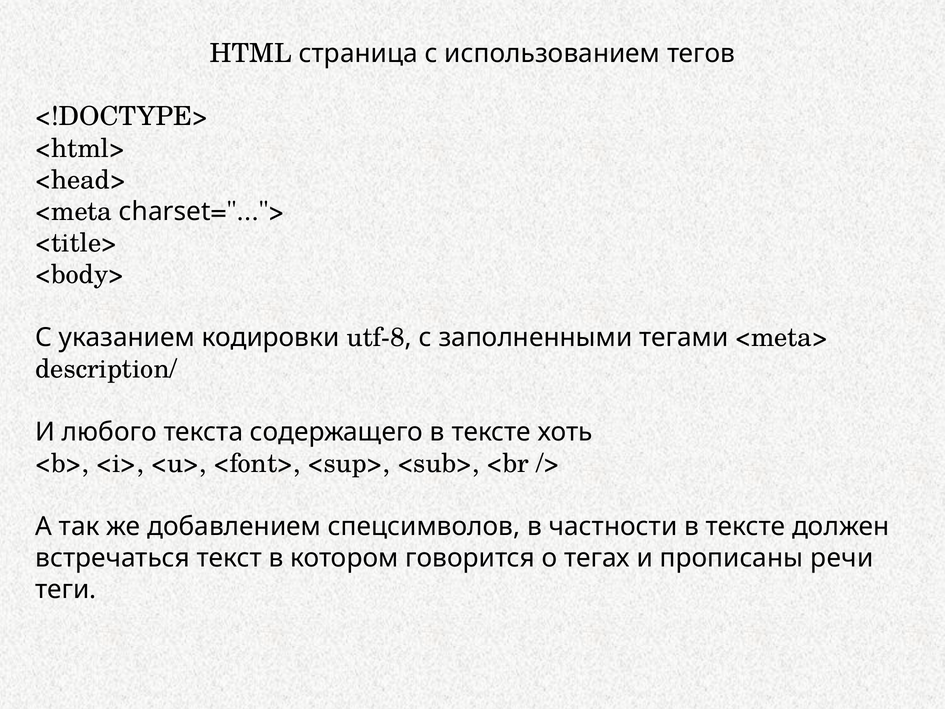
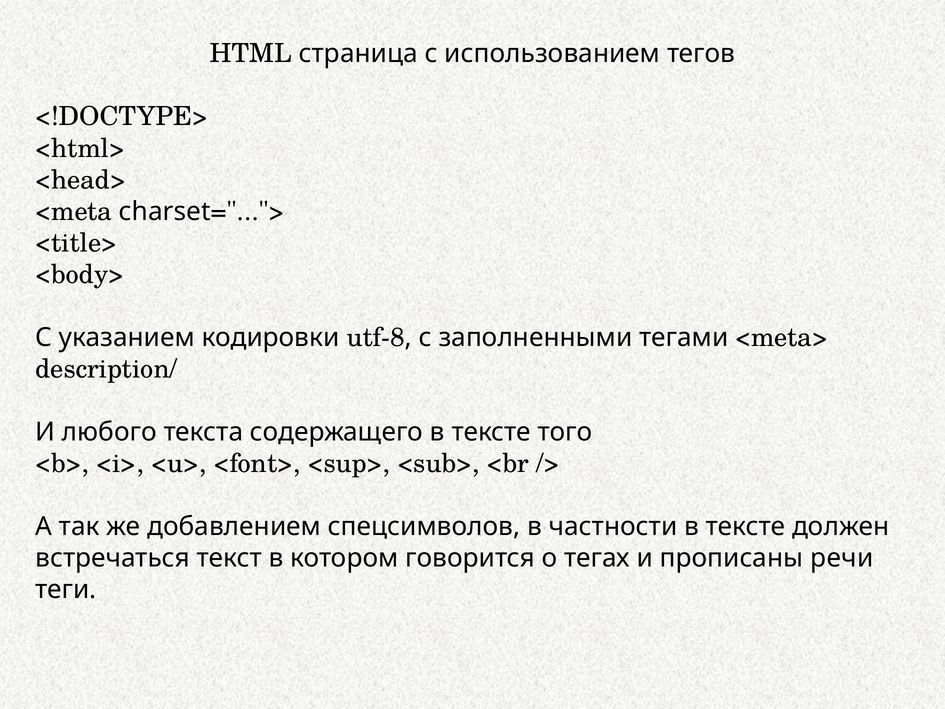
хоть: хоть -> того
